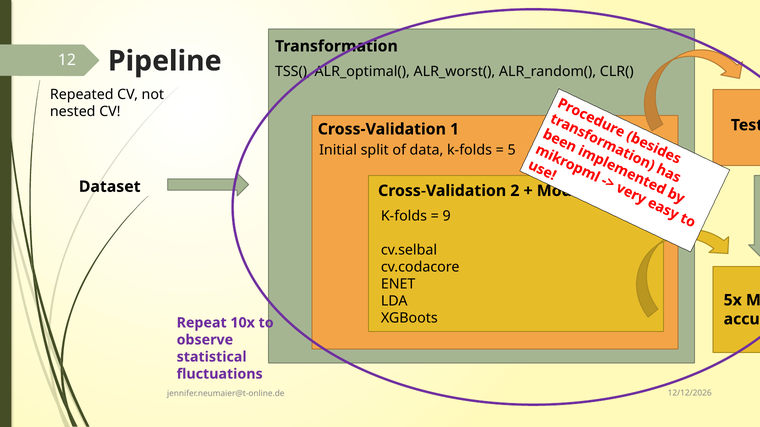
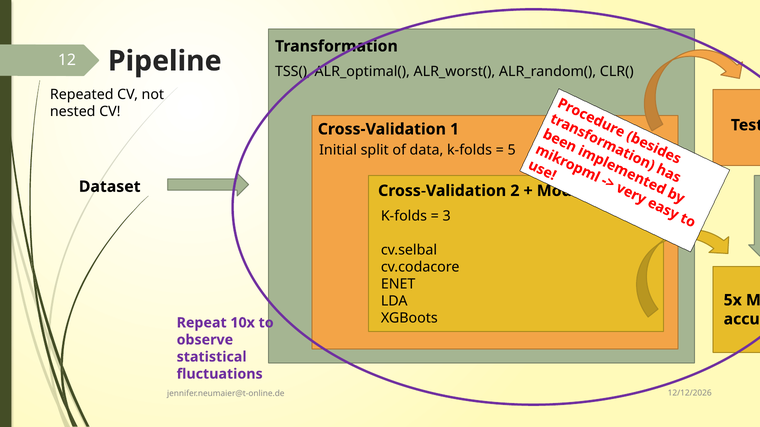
9: 9 -> 3
